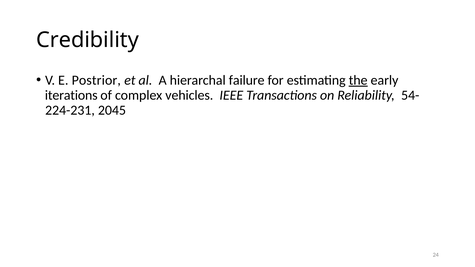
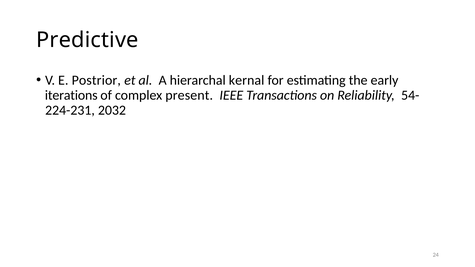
Credibility: Credibility -> Predictive
failure: failure -> kernal
the underline: present -> none
vehicles: vehicles -> present
2045: 2045 -> 2032
